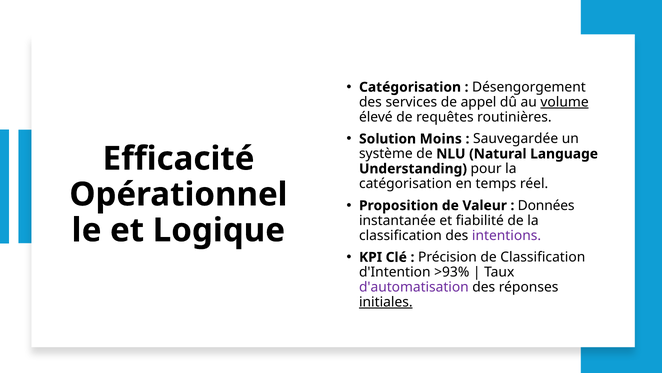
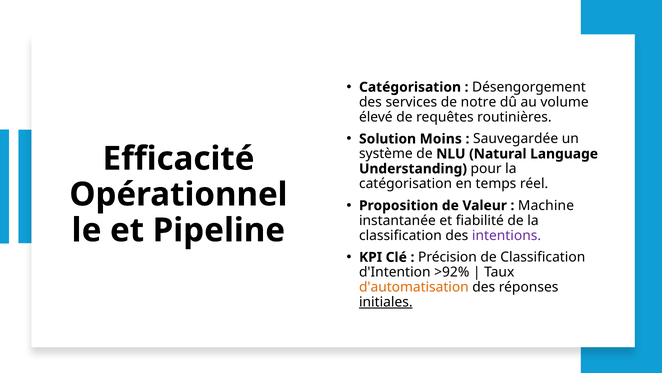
appel: appel -> notre
volume underline: present -> none
Données: Données -> Machine
Logique: Logique -> Pipeline
>93%: >93% -> >92%
d'automatisation colour: purple -> orange
